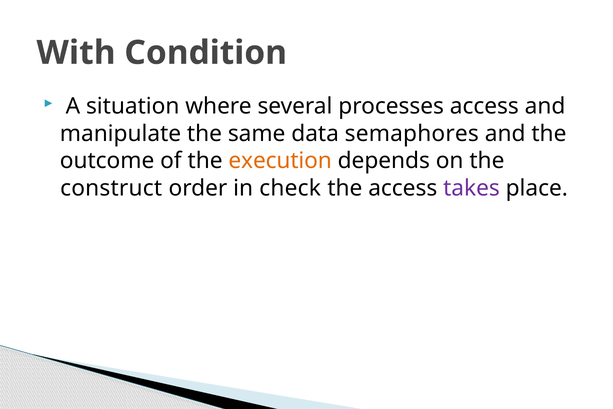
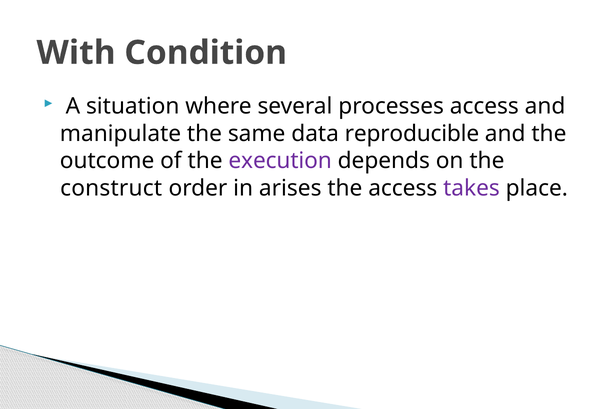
semaphores: semaphores -> reproducible
execution colour: orange -> purple
check: check -> arises
